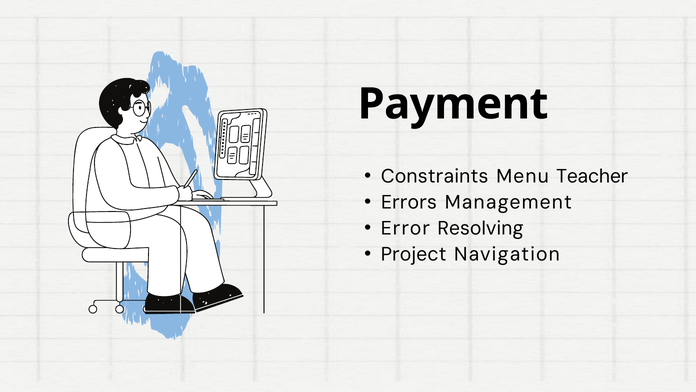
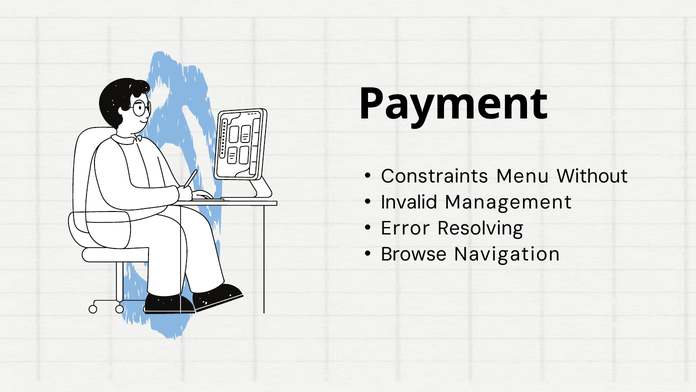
Teacher: Teacher -> Without
Errors: Errors -> Invalid
Project: Project -> Browse
